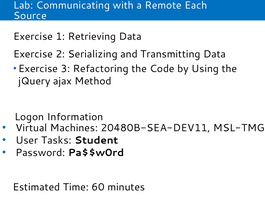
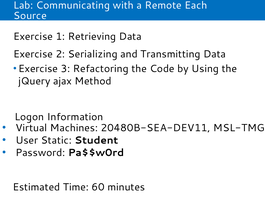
Tasks: Tasks -> Static
